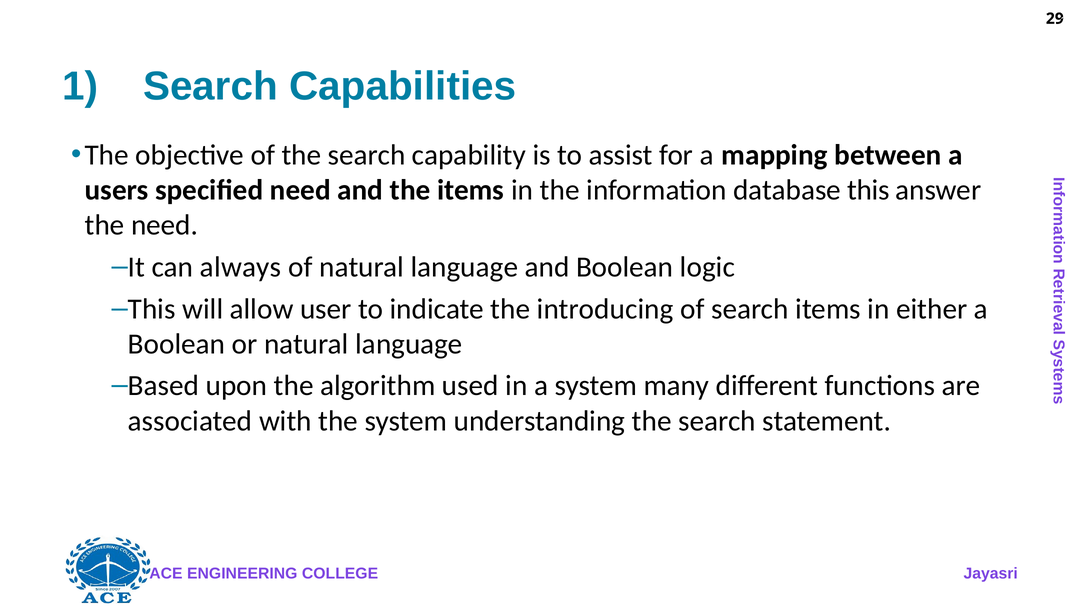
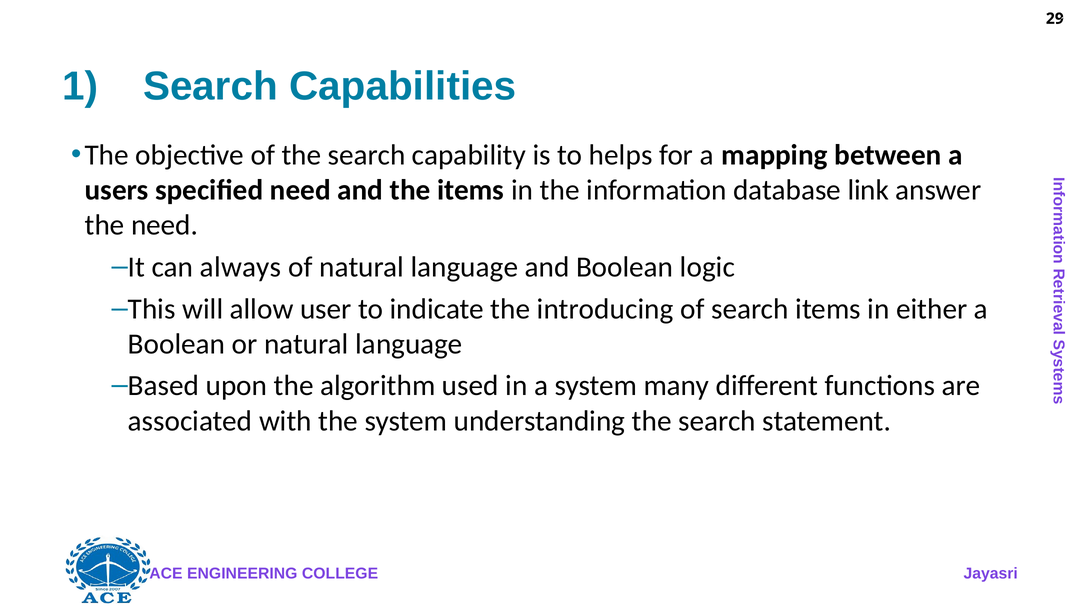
assist: assist -> helps
database this: this -> link
